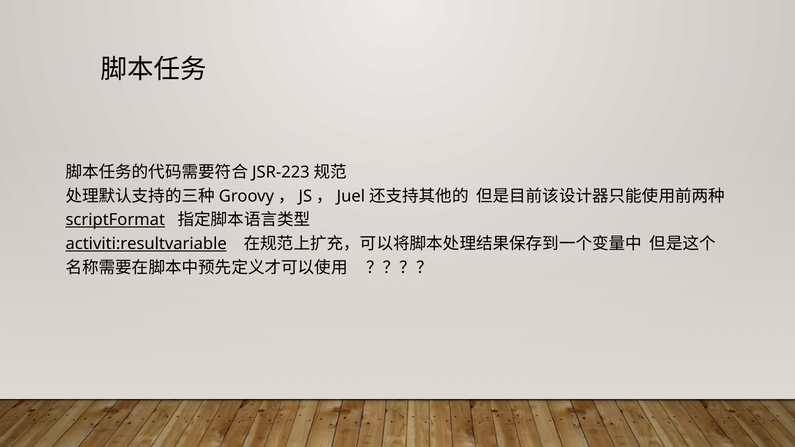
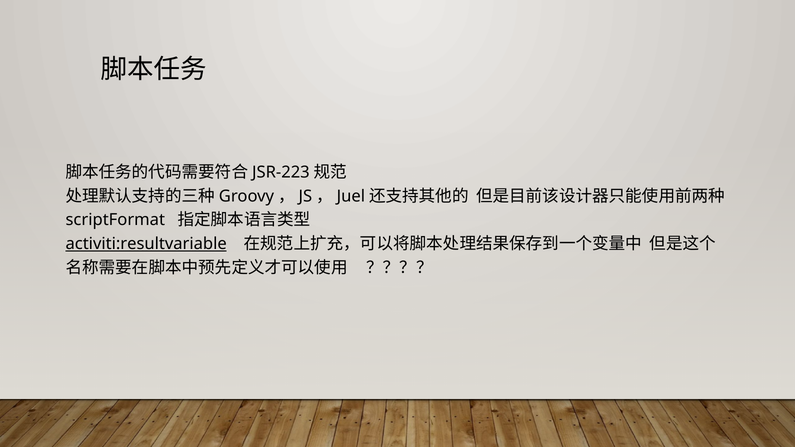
scriptFormat underline: present -> none
